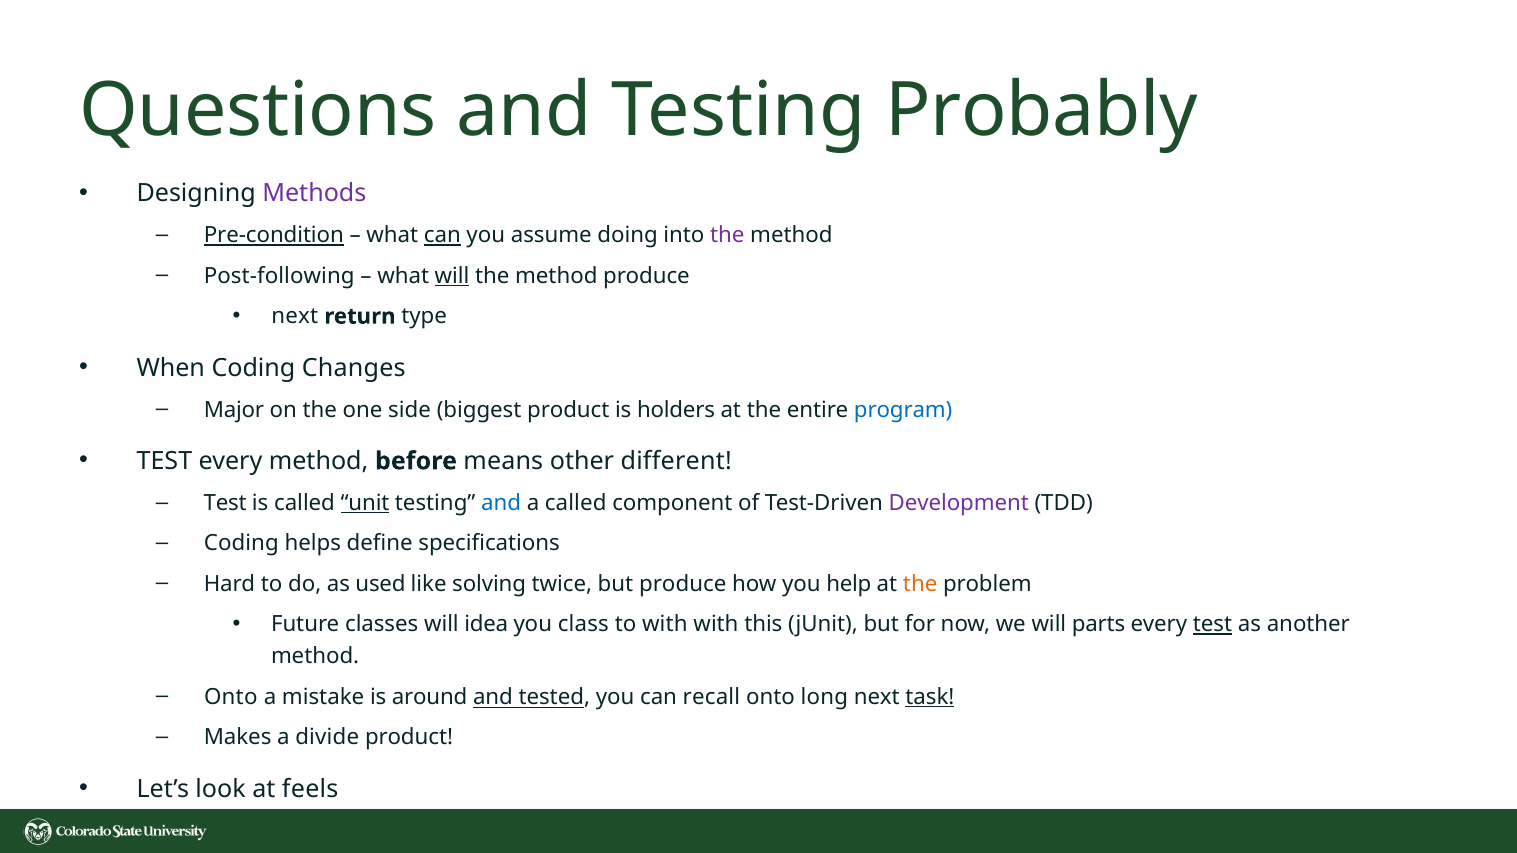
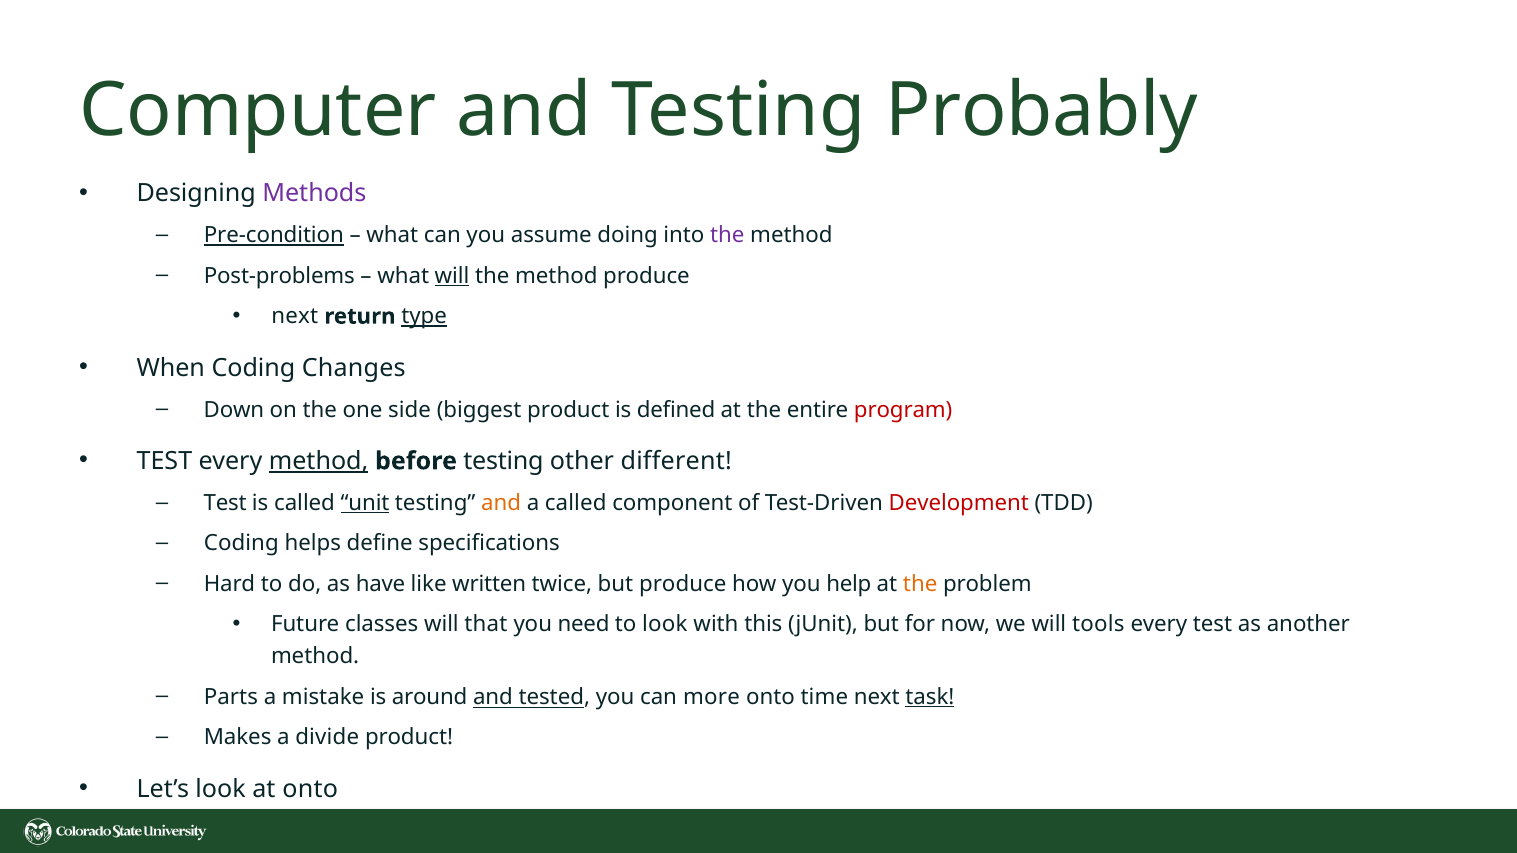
Questions: Questions -> Computer
can at (442, 236) underline: present -> none
Post-following: Post-following -> Post-problems
type underline: none -> present
Major: Major -> Down
holders: holders -> defined
program colour: blue -> red
method at (319, 461) underline: none -> present
before means: means -> testing
and at (501, 503) colour: blue -> orange
Development colour: purple -> red
used: used -> have
solving: solving -> written
idea: idea -> that
class: class -> need
to with: with -> look
parts: parts -> tools
test at (1213, 625) underline: present -> none
Onto at (231, 697): Onto -> Parts
recall: recall -> more
long: long -> time
at feels: feels -> onto
